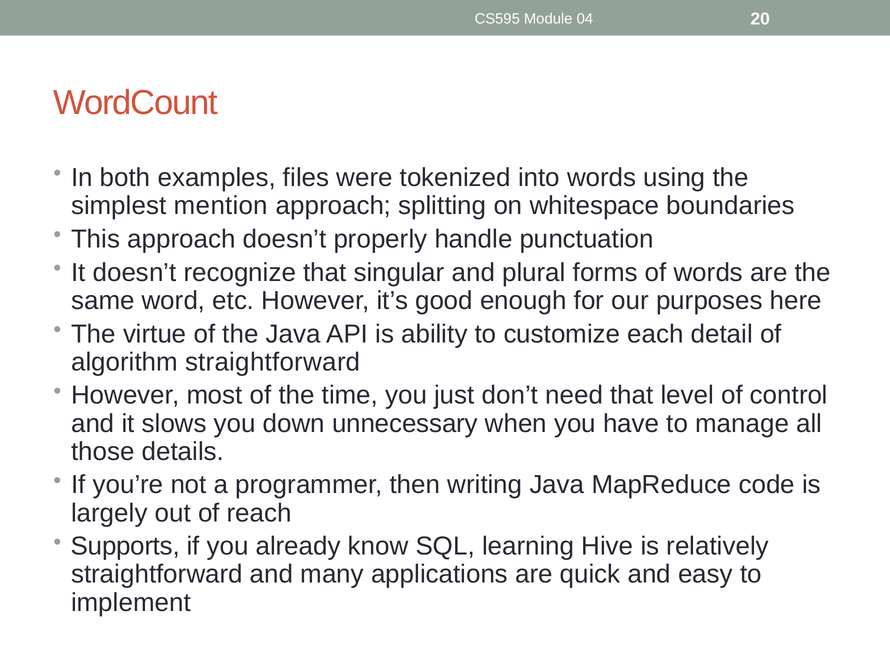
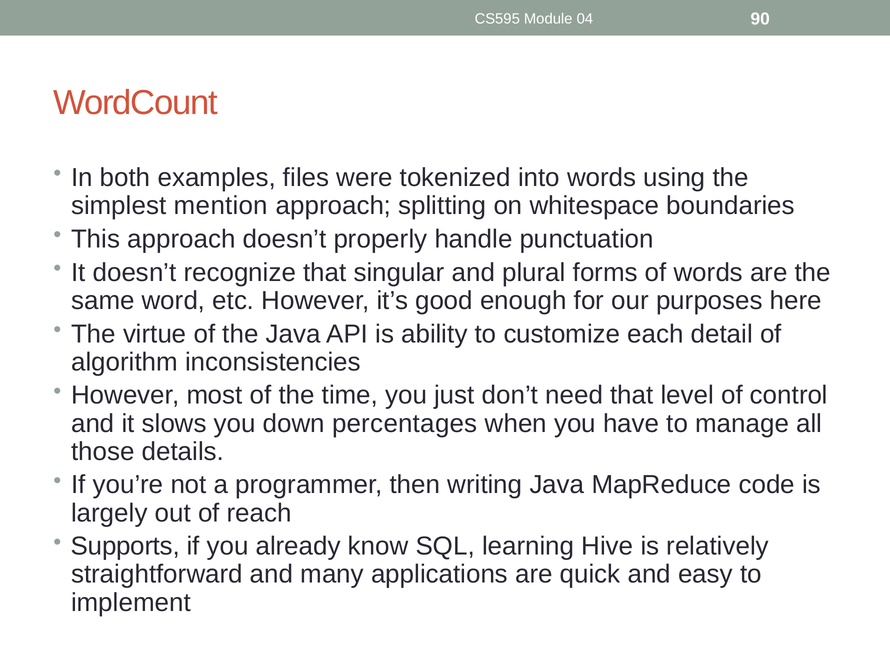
20: 20 -> 90
algorithm straightforward: straightforward -> inconsistencies
unnecessary: unnecessary -> percentages
